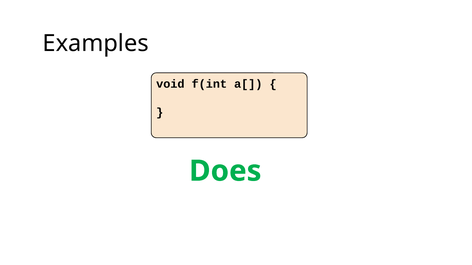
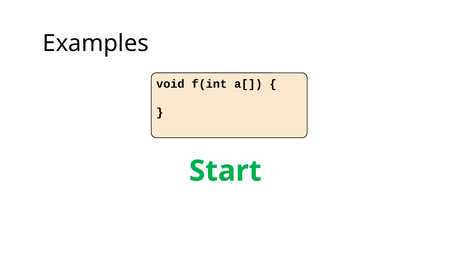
Does: Does -> Start
